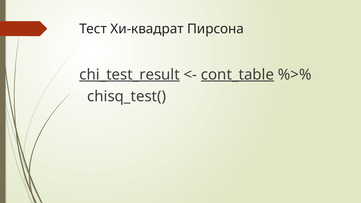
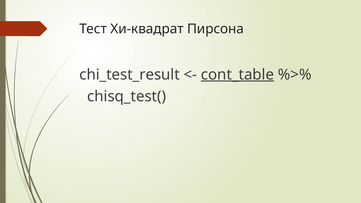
chi_test_result underline: present -> none
